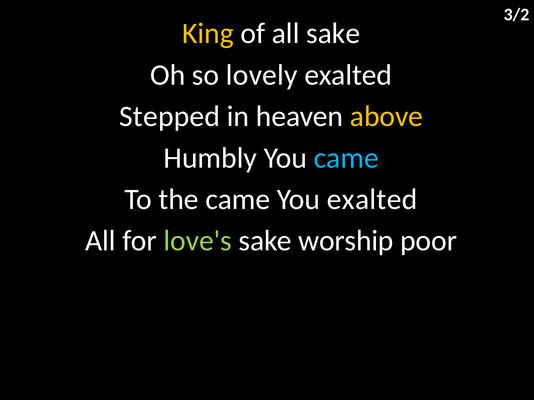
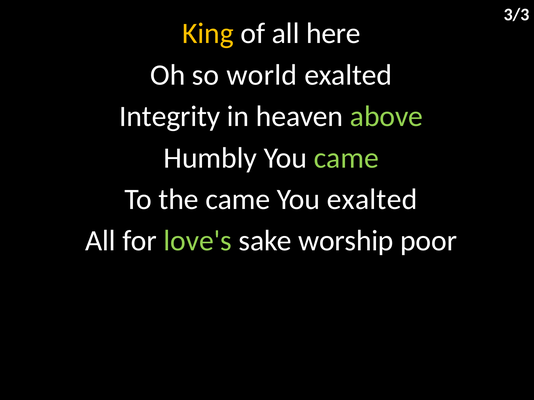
3/2: 3/2 -> 3/3
all sake: sake -> here
lovely: lovely -> world
Stepped: Stepped -> Integrity
above colour: yellow -> light green
came at (346, 158) colour: light blue -> light green
